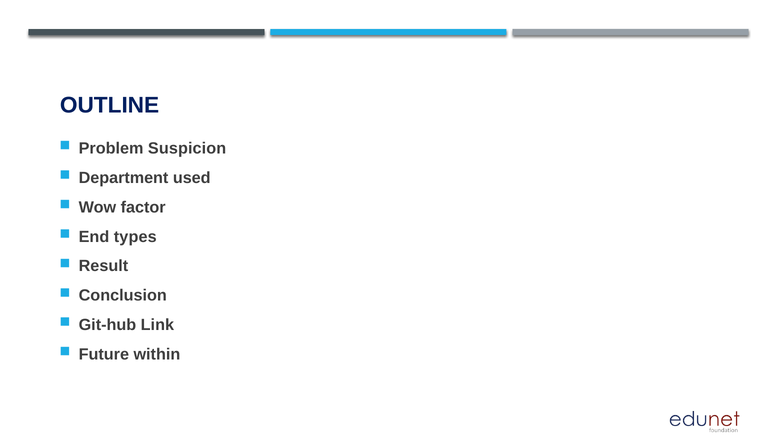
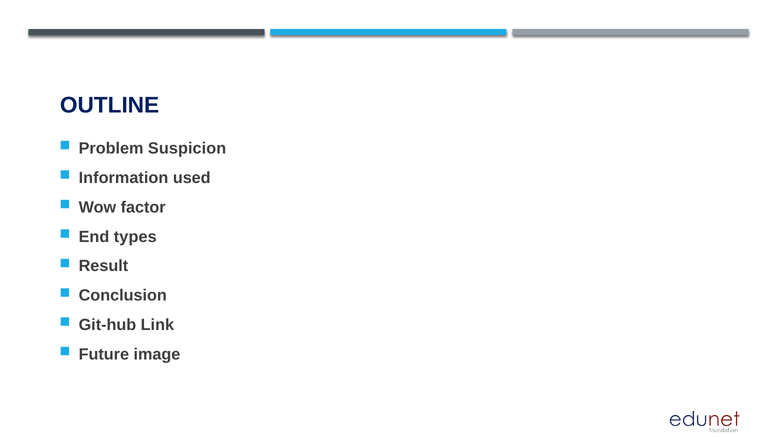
Department: Department -> Information
within: within -> image
